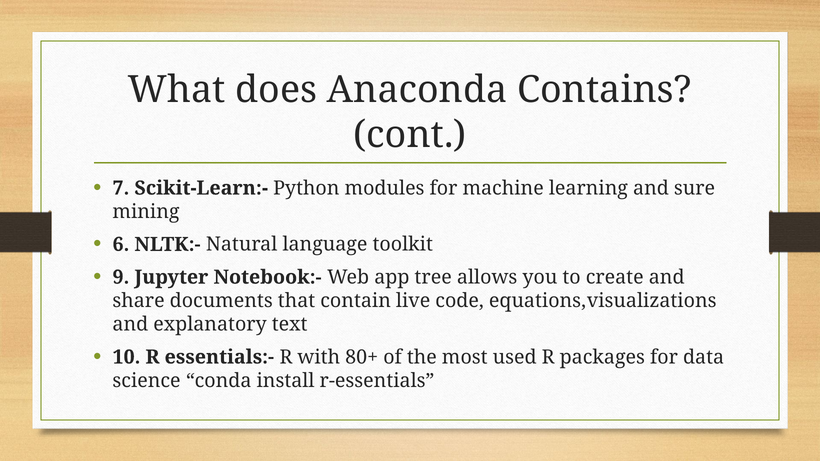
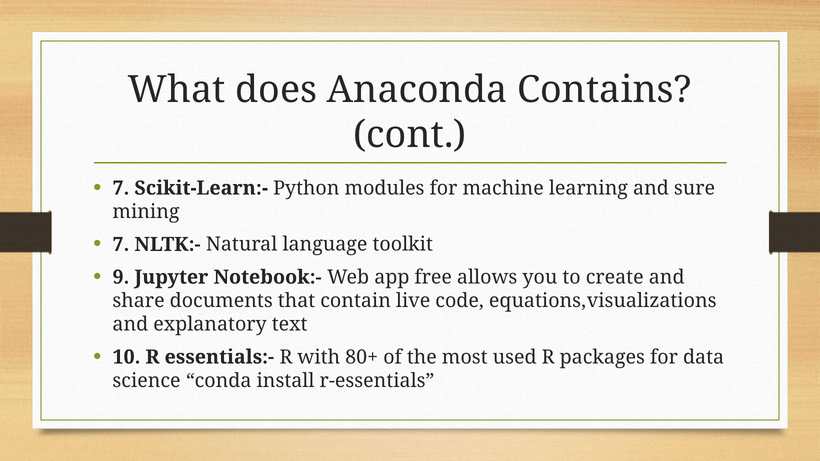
6 at (121, 245): 6 -> 7
tree: tree -> free
